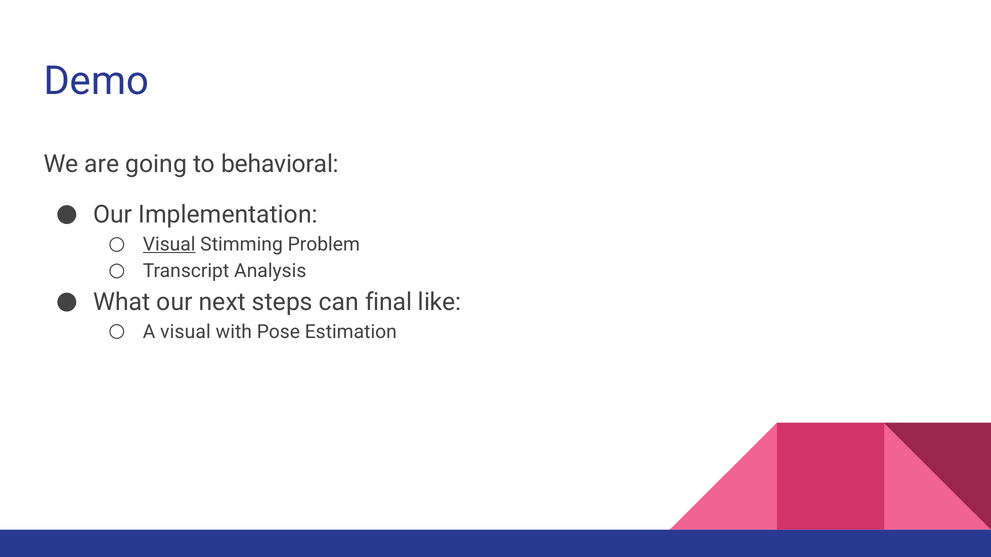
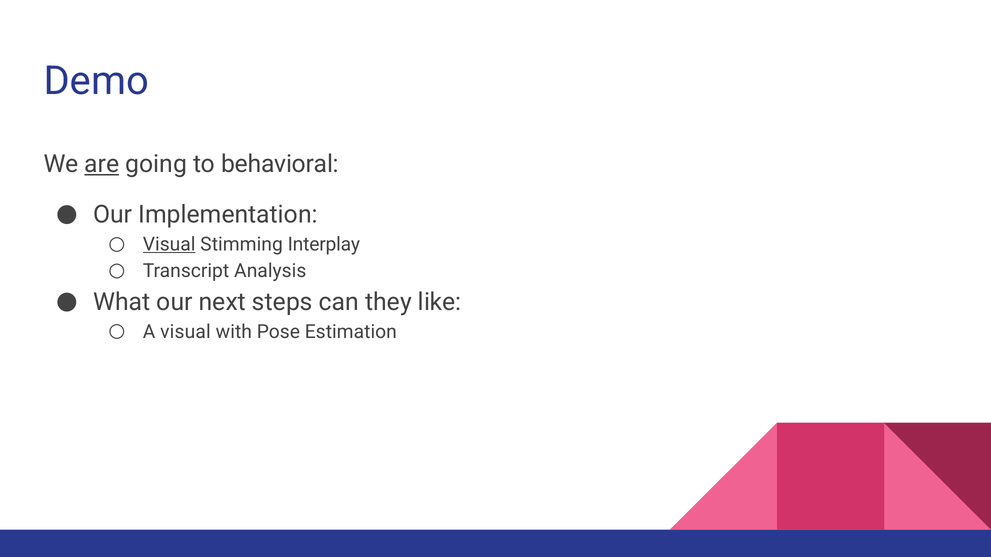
are underline: none -> present
Problem: Problem -> Interplay
final: final -> they
